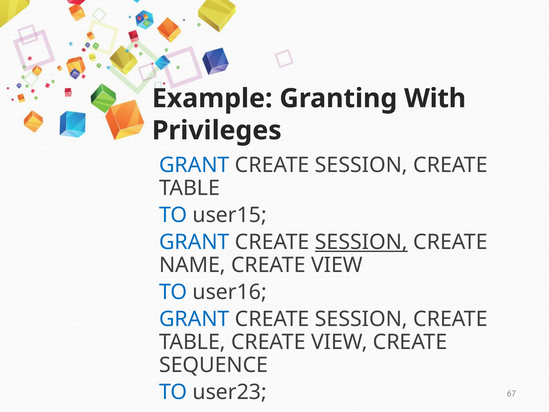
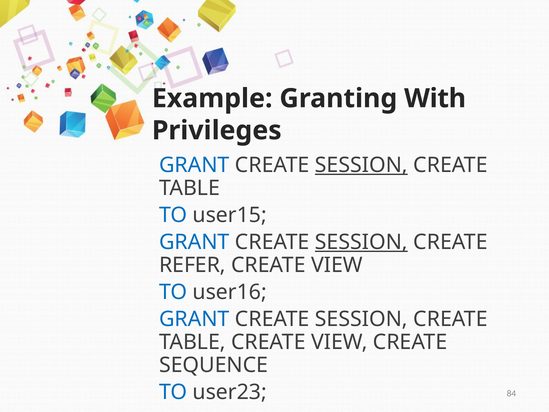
SESSION at (361, 165) underline: none -> present
NAME: NAME -> REFER
67: 67 -> 84
